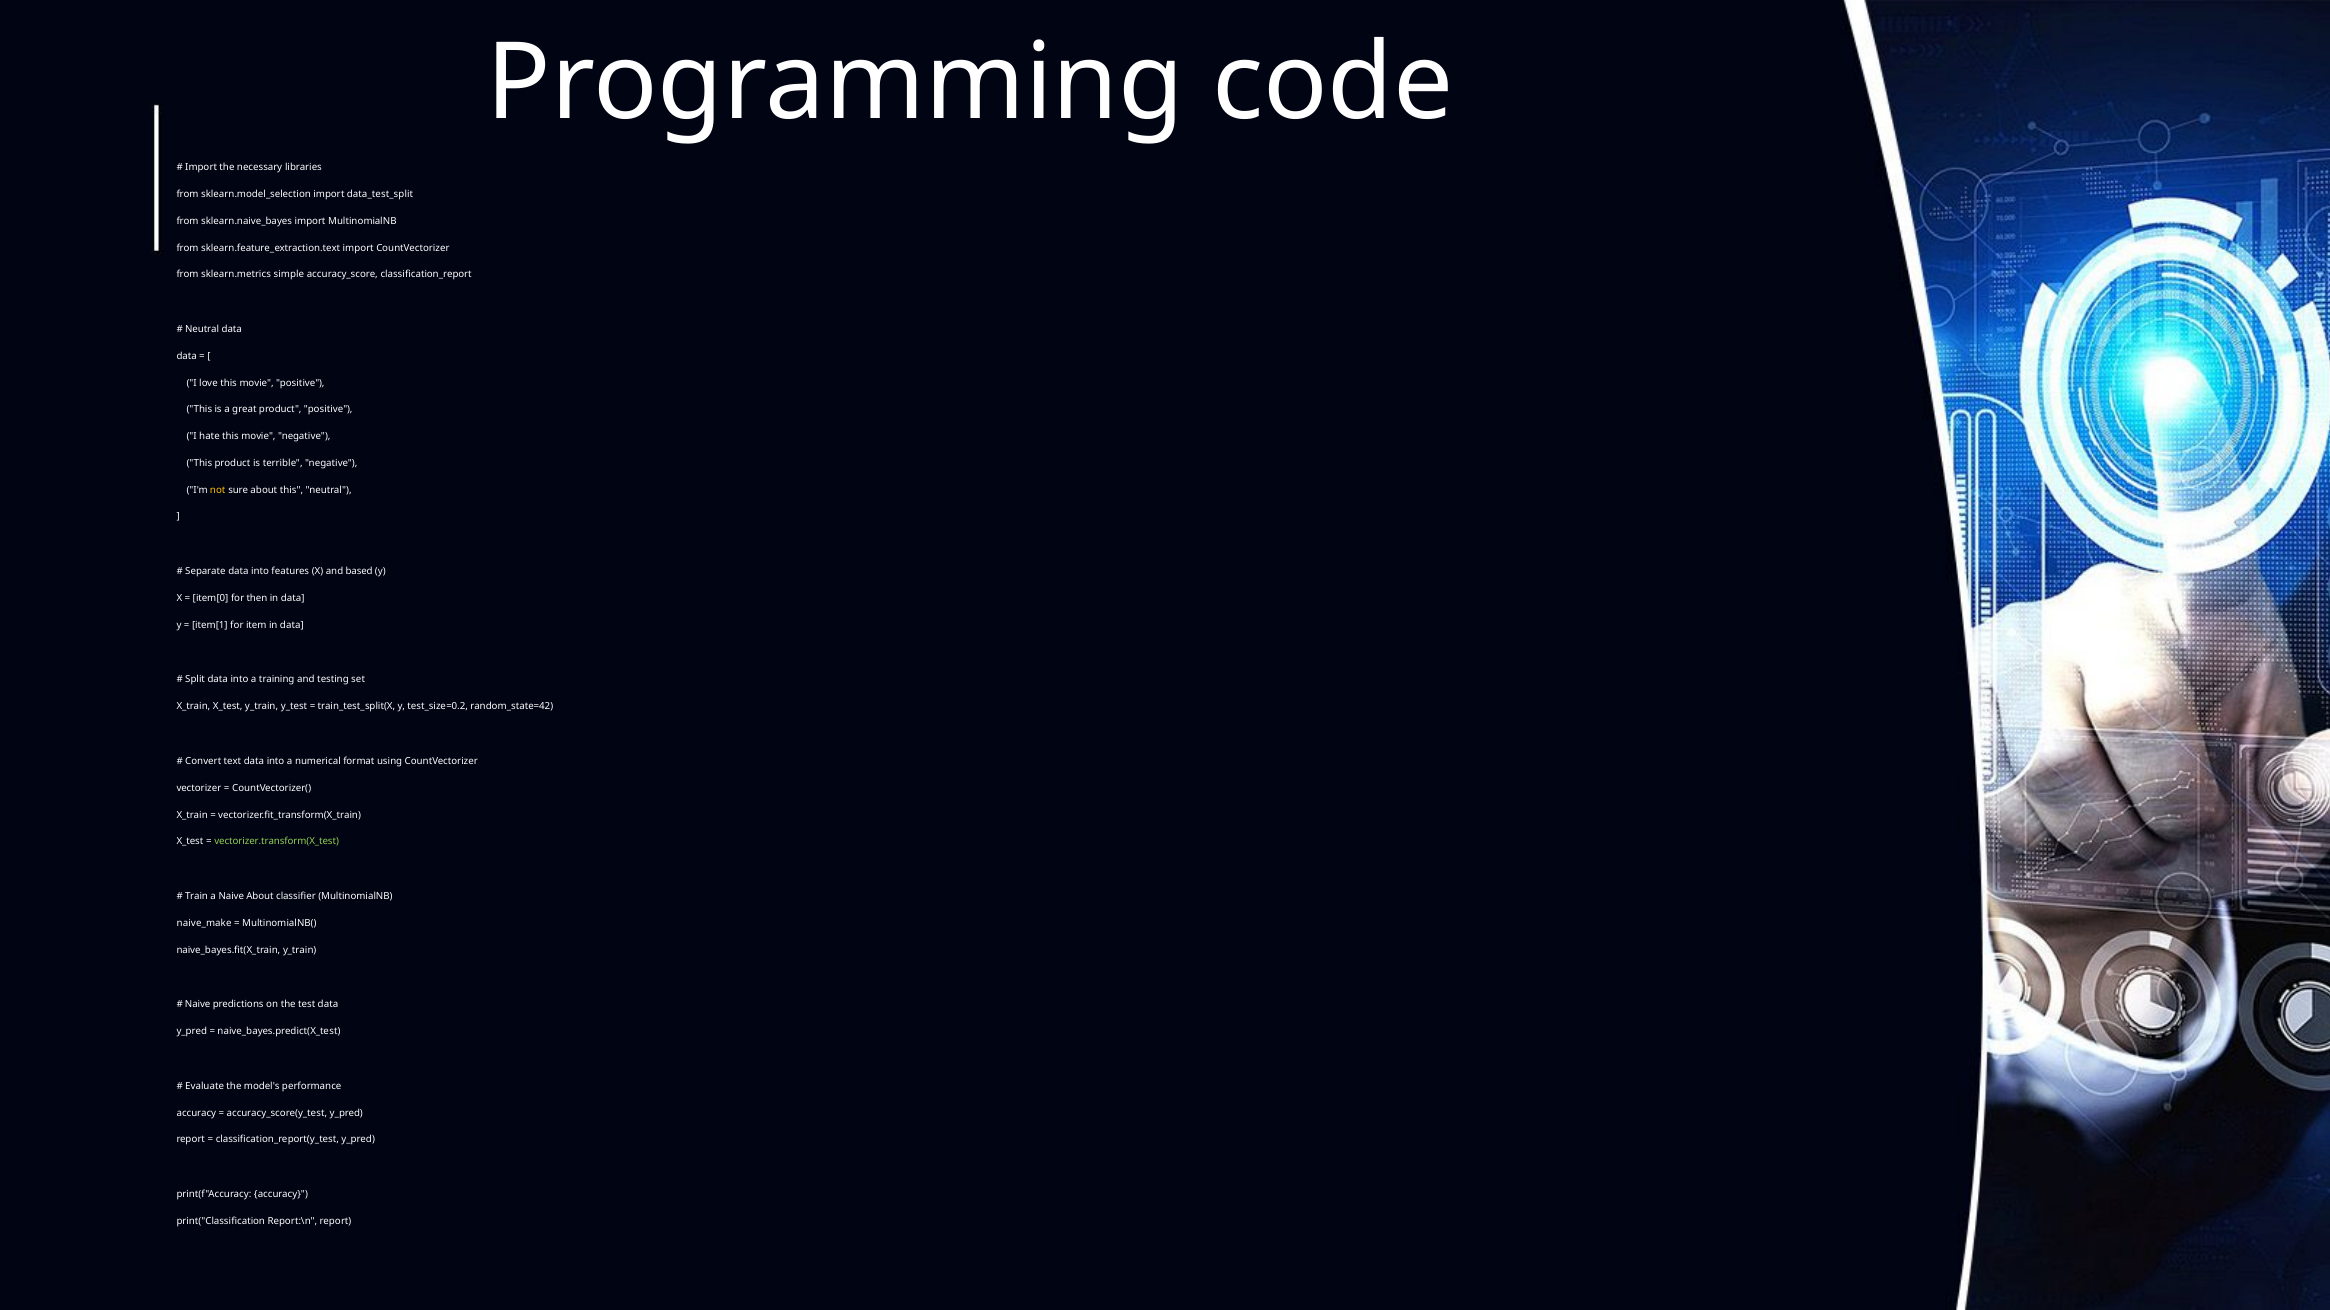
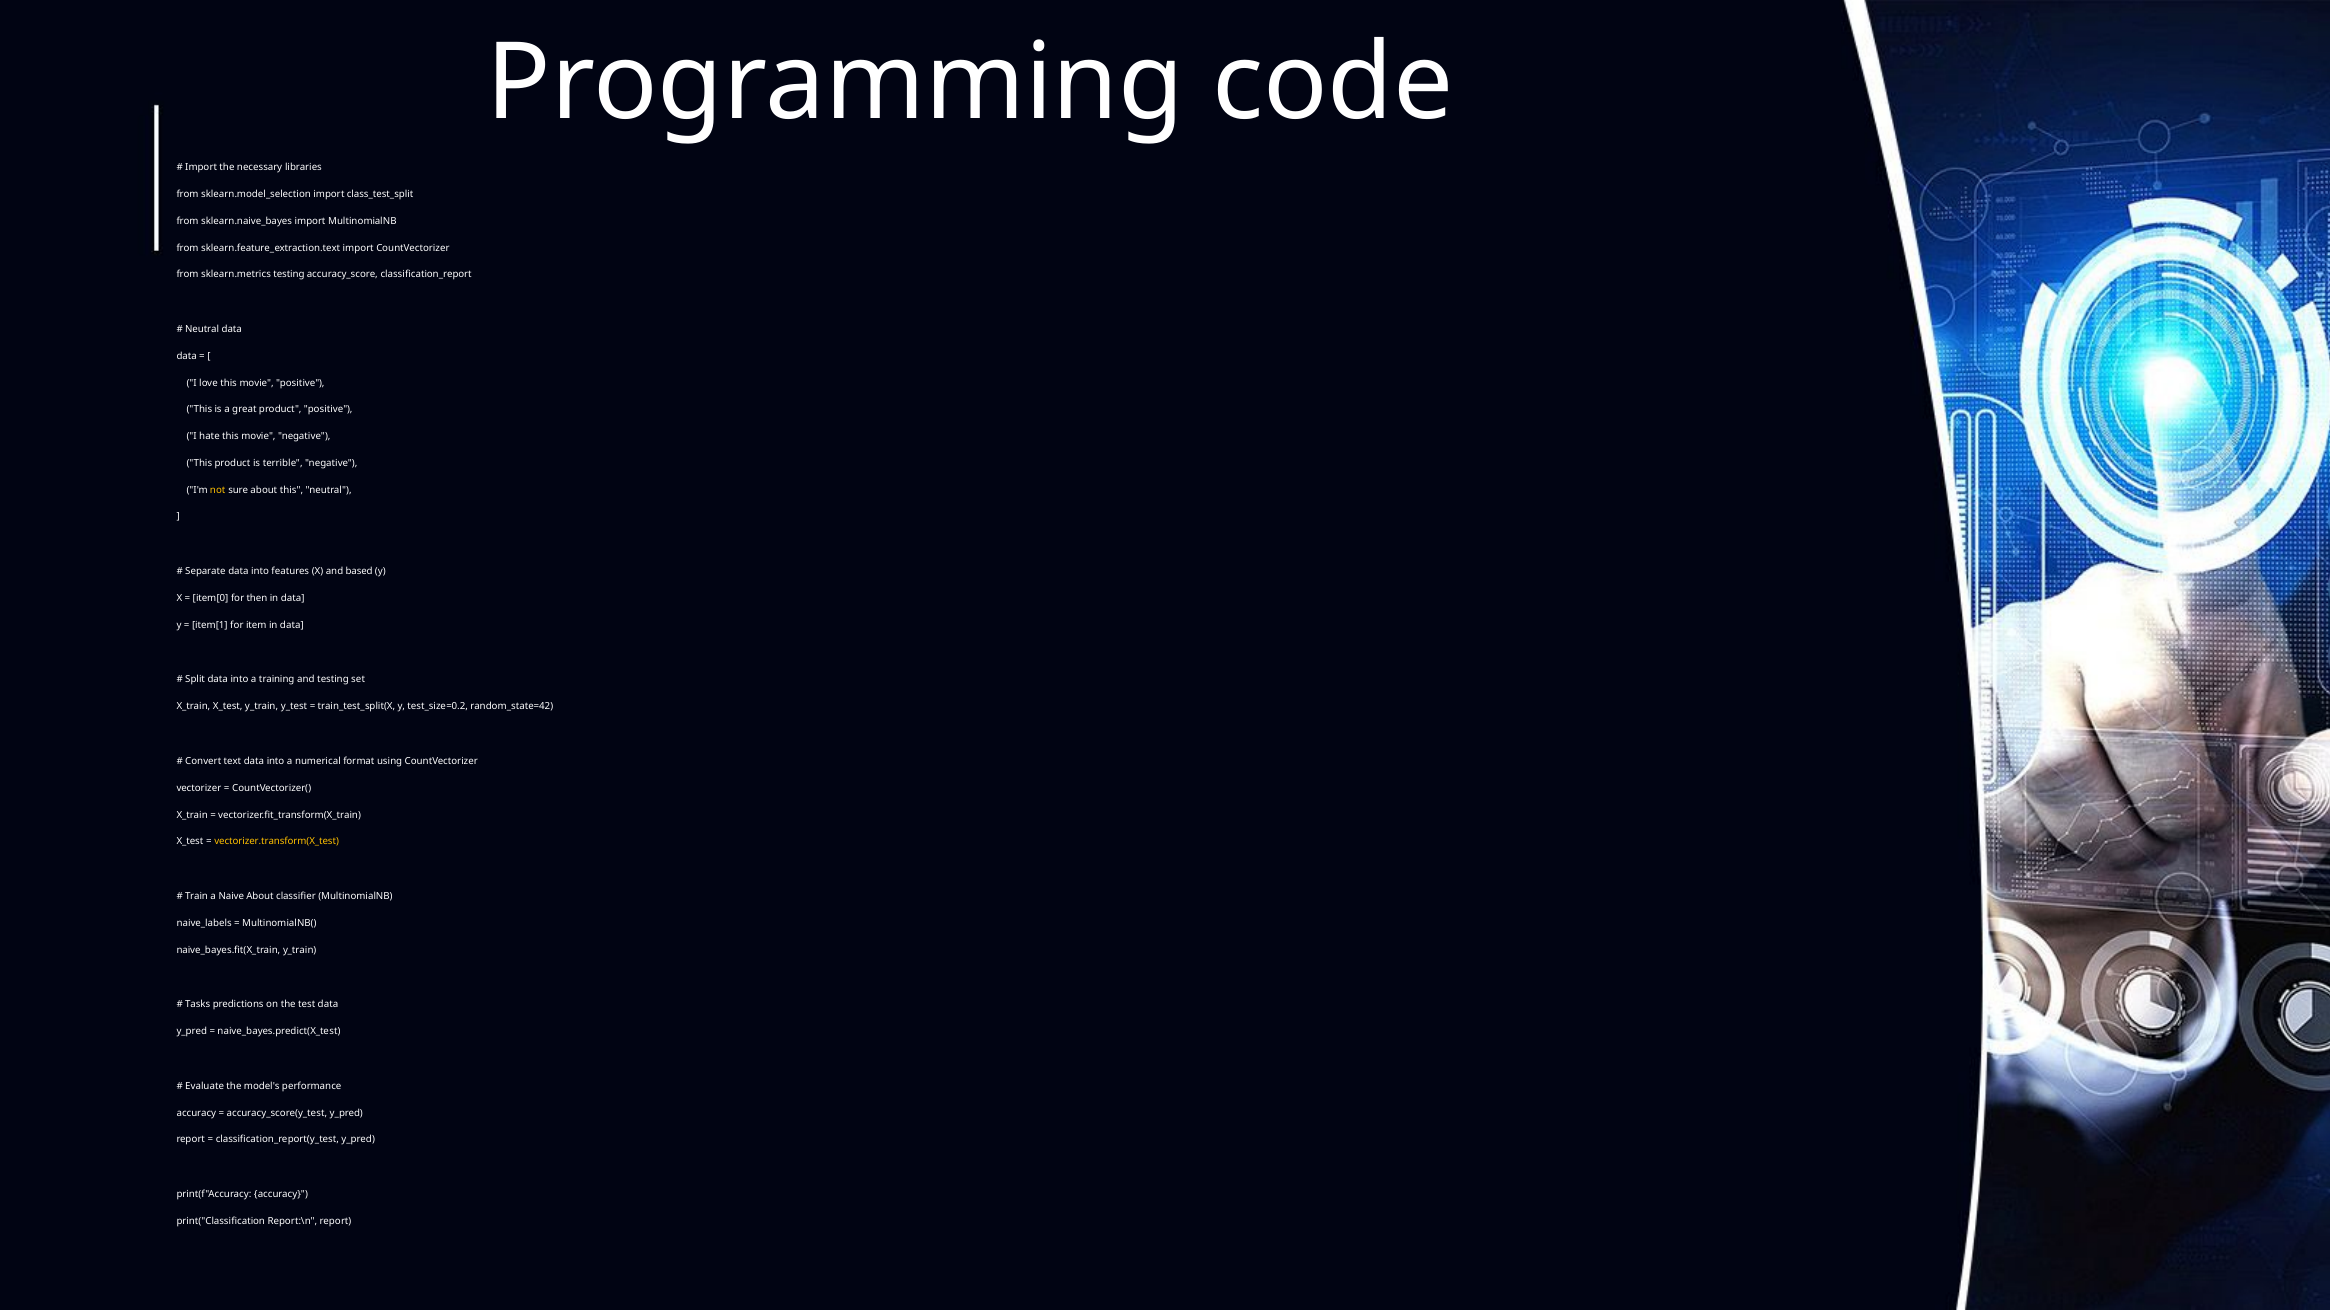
data_test_split: data_test_split -> class_test_split
sklearn.metrics simple: simple -> testing
vectorizer.transform(X_test colour: light green -> yellow
naive_make: naive_make -> naive_labels
Naive at (198, 1005): Naive -> Tasks
